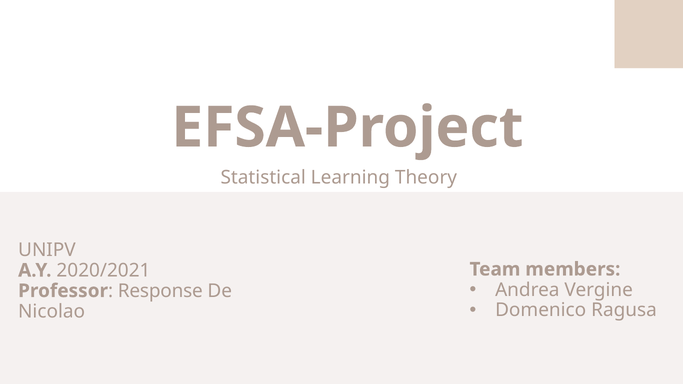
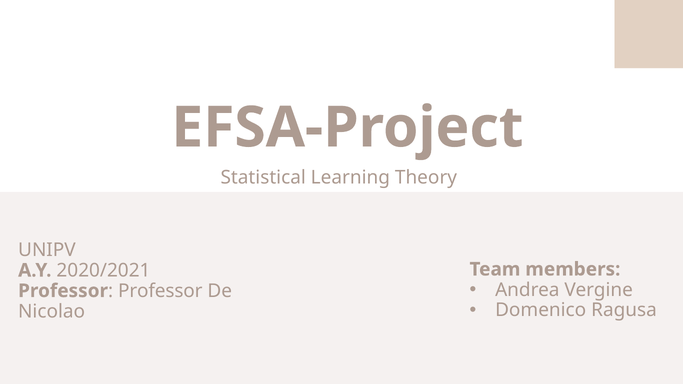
Response at (160, 291): Response -> Professor
